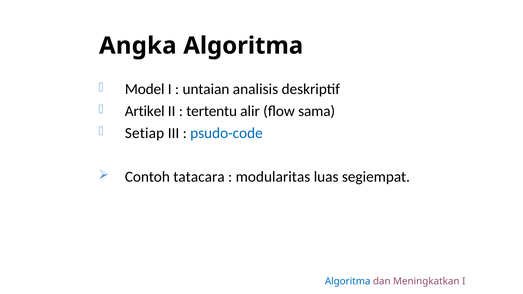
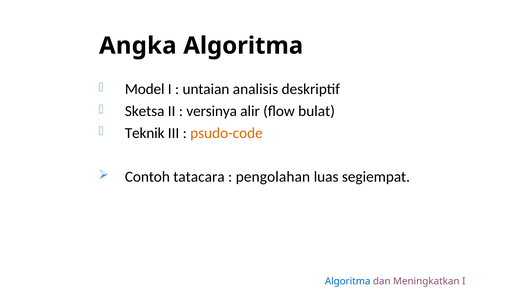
Artikel: Artikel -> Sketsa
tertentu: tertentu -> versinya
sama: sama -> bulat
Setiap: Setiap -> Teknik
psudo-code colour: blue -> orange
modularitas: modularitas -> pengolahan
